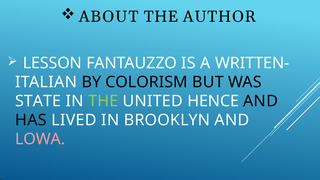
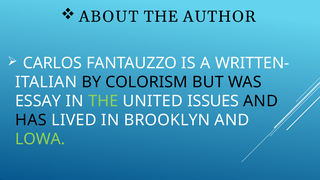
LESSON: LESSON -> CARLOS
STATE: STATE -> ESSAY
HENCE: HENCE -> ISSUES
LOWA colour: pink -> light green
